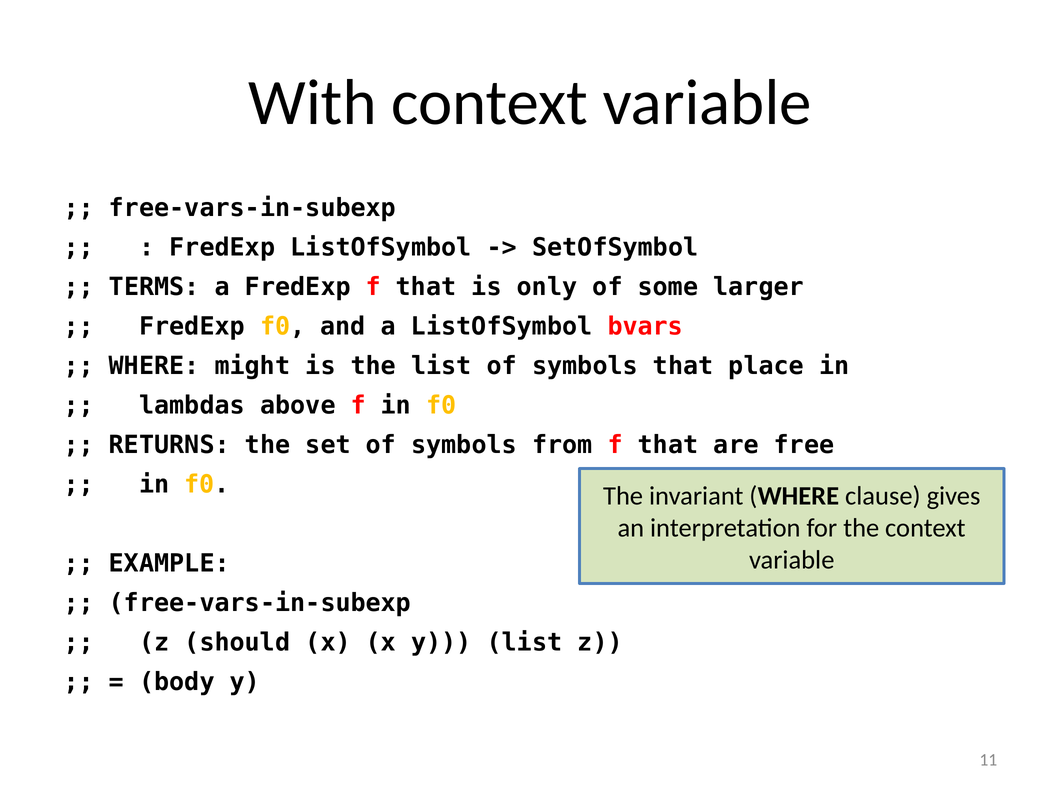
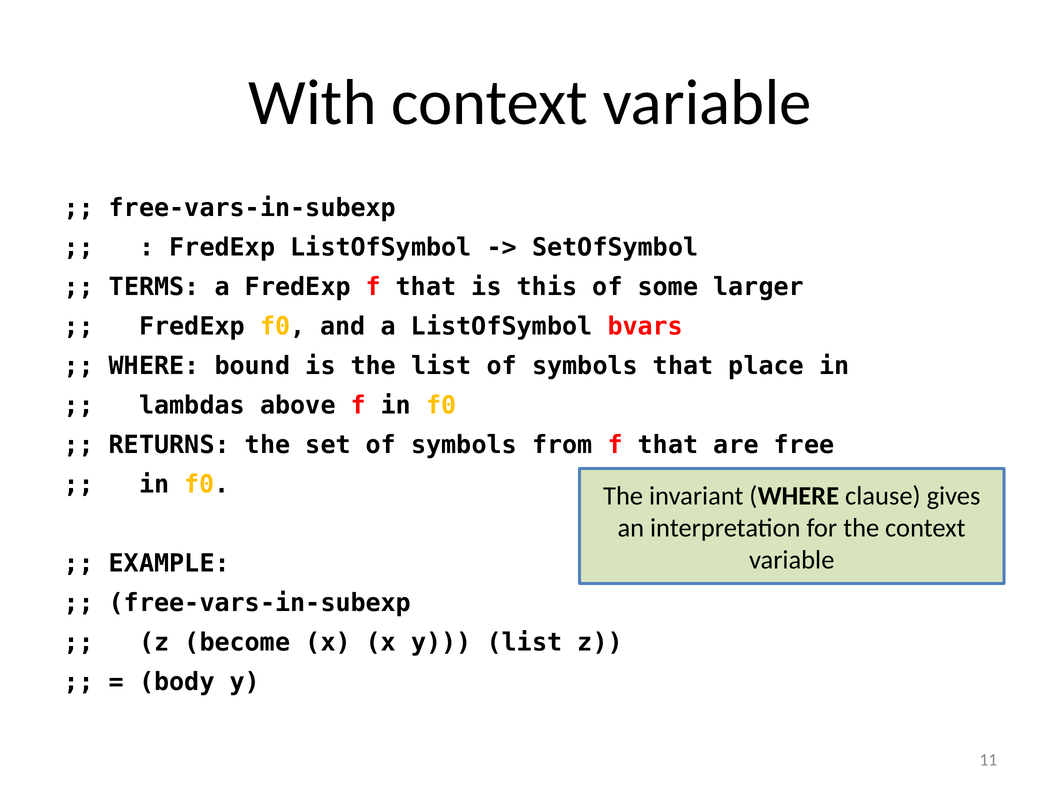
only: only -> this
might: might -> bound
should: should -> become
